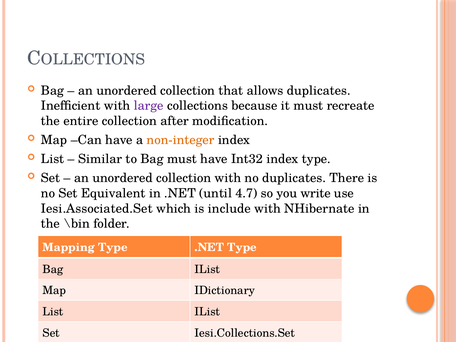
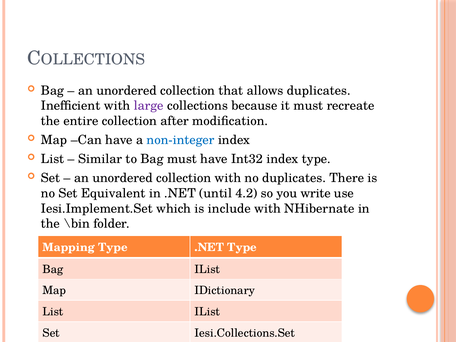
non-integer colour: orange -> blue
4.7: 4.7 -> 4.2
Iesi.Associated.Set: Iesi.Associated.Set -> Iesi.Implement.Set
